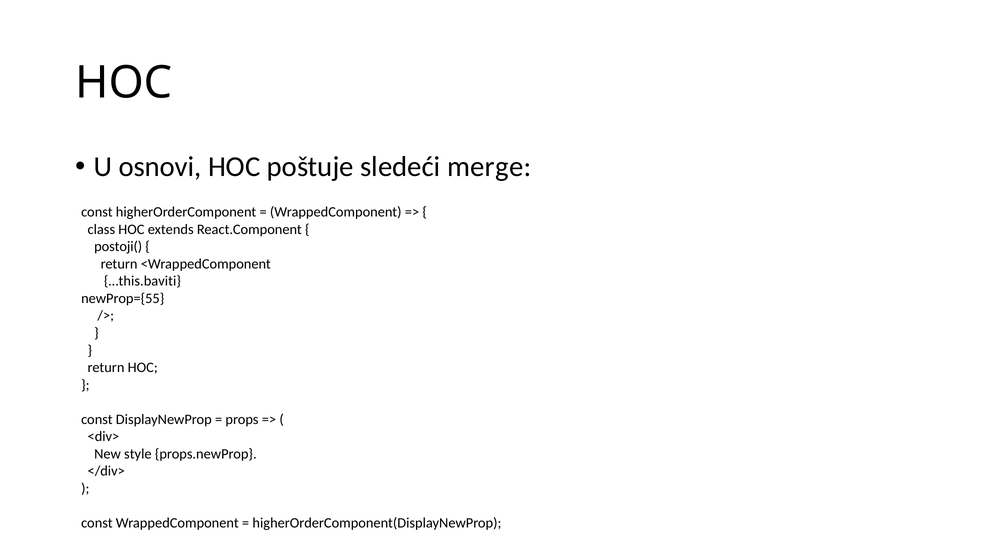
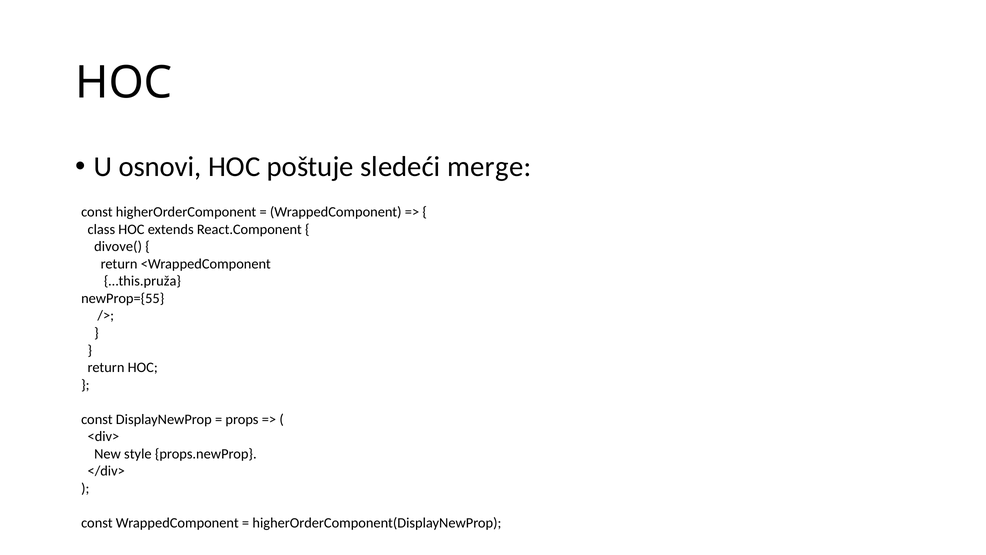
postoji(: postoji( -> divove(
…this.baviti: …this.baviti -> …this.pruža
